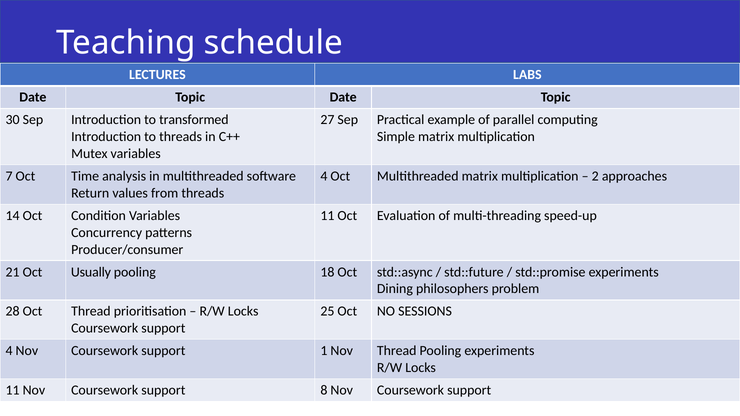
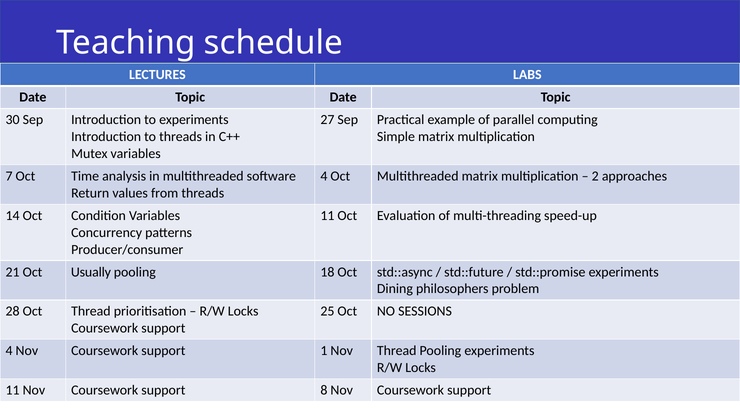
to transformed: transformed -> experiments
